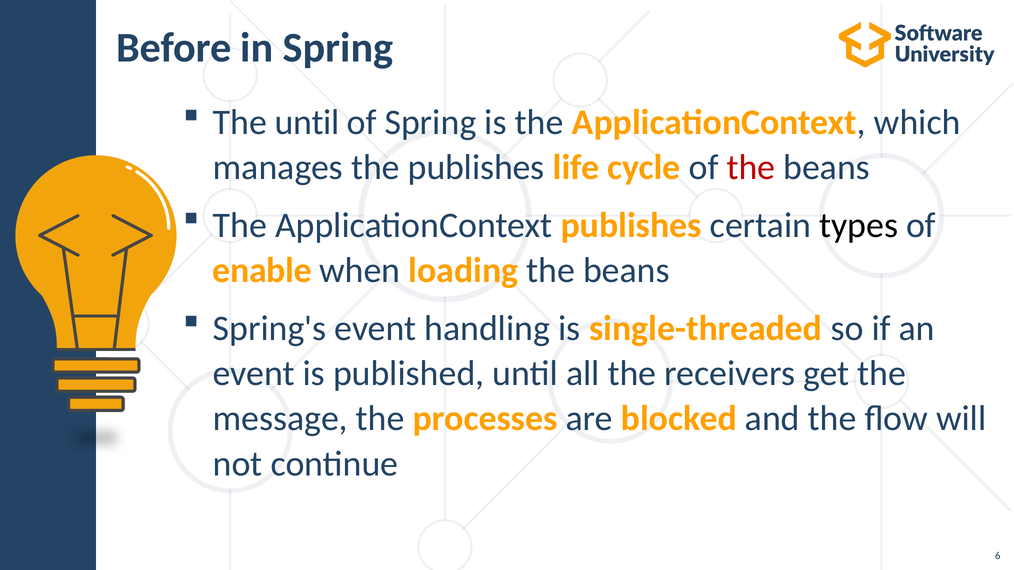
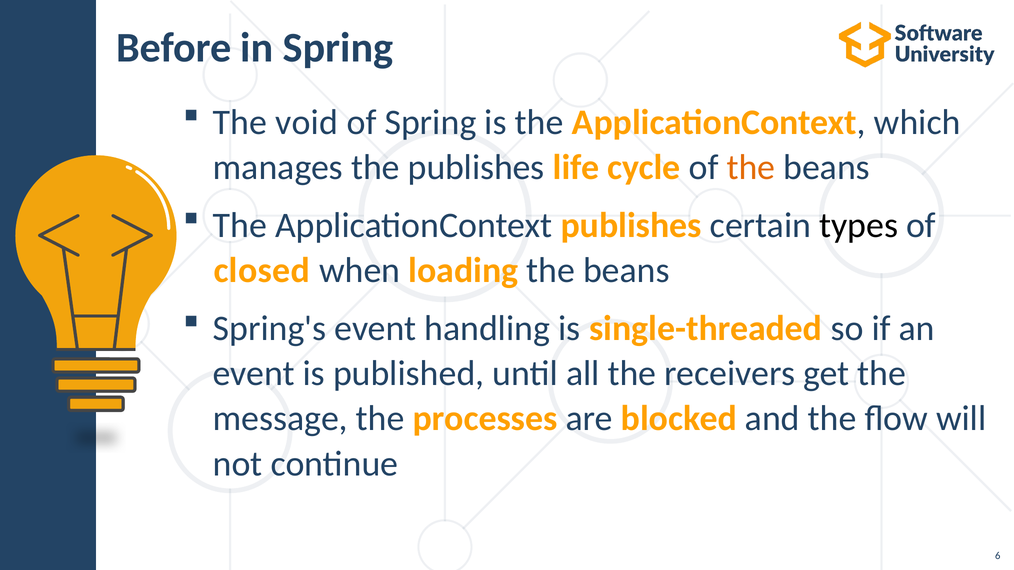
The until: until -> void
the at (751, 168) colour: red -> orange
enable: enable -> closed
